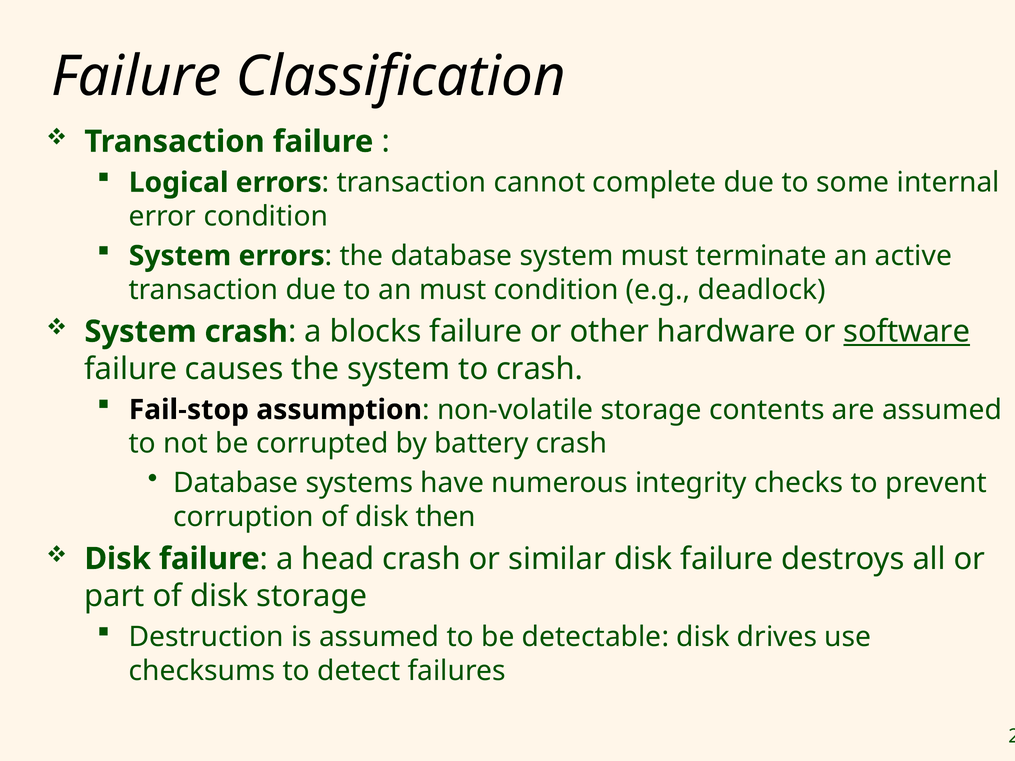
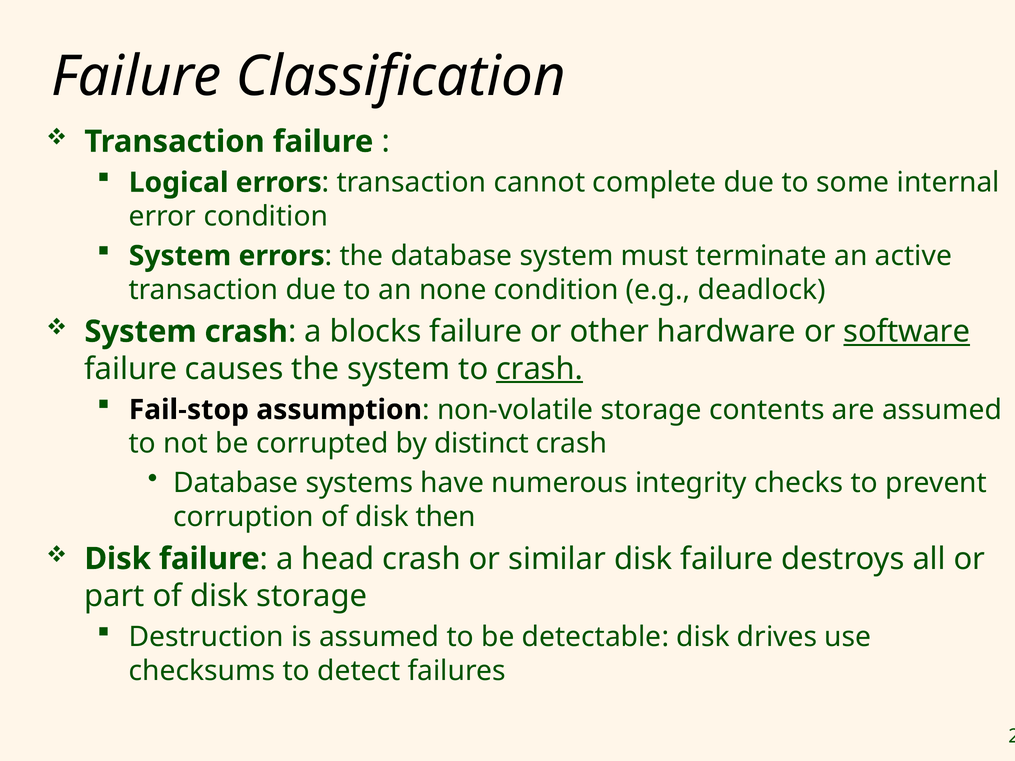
an must: must -> none
crash at (540, 369) underline: none -> present
battery: battery -> distinct
